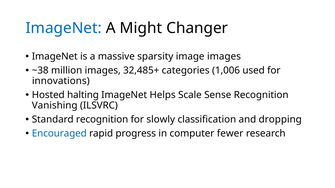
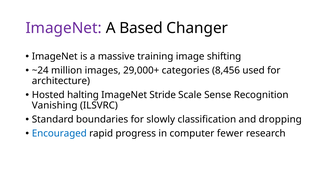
ImageNet at (64, 28) colour: blue -> purple
Might: Might -> Based
sparsity: sparsity -> training
image images: images -> shifting
~38: ~38 -> ~24
32,485+: 32,485+ -> 29,000+
1,006: 1,006 -> 8,456
innovations: innovations -> architecture
Helps: Helps -> Stride
Standard recognition: recognition -> boundaries
